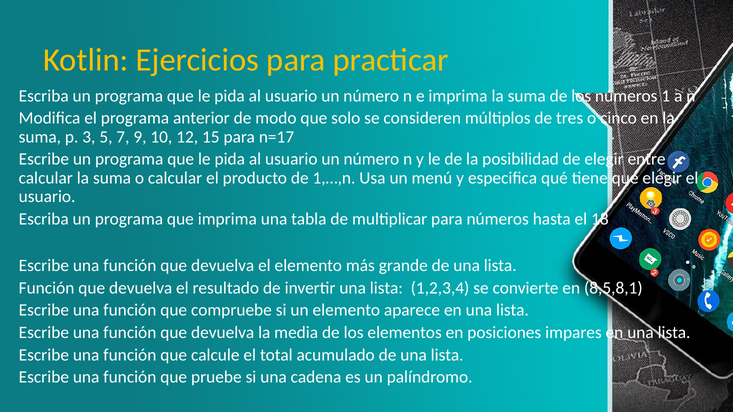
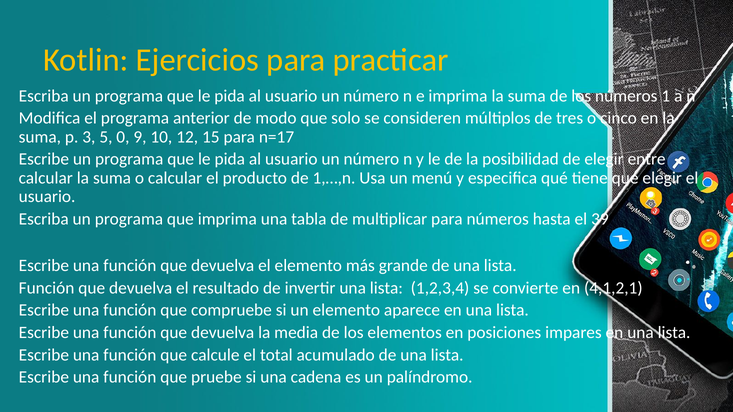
7: 7 -> 0
18: 18 -> 39
8,5,8,1: 8,5,8,1 -> 4,1,2,1
